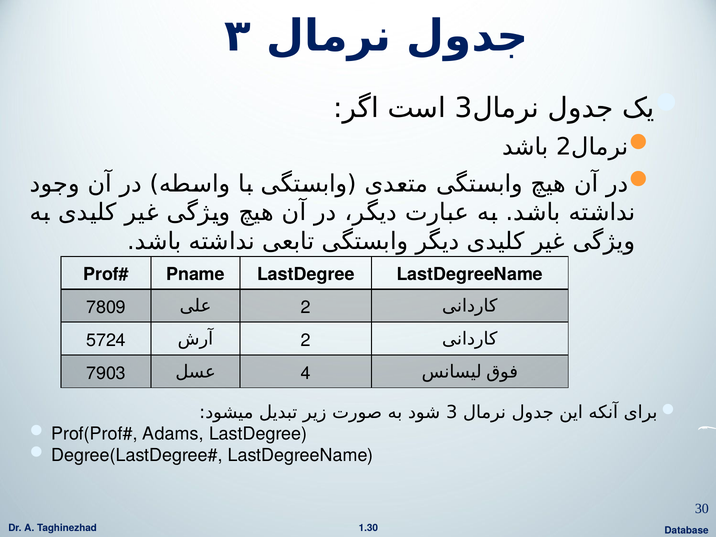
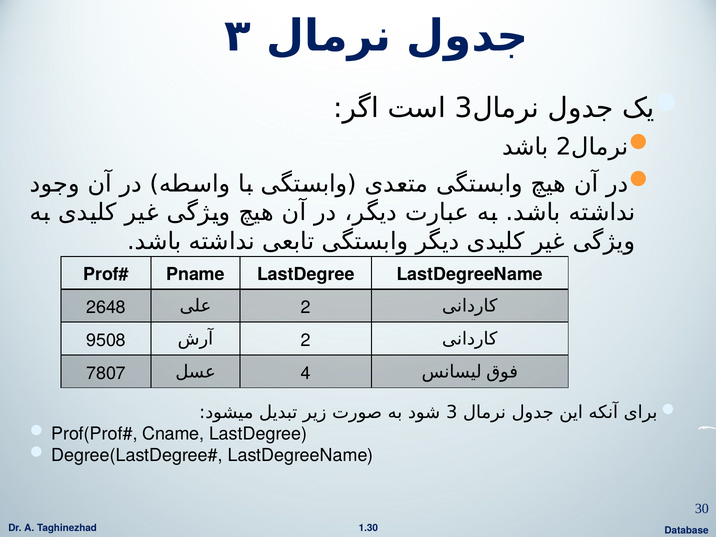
7809: 7809 -> 2648
5724: 5724 -> 9508
7903: 7903 -> 7807
Adams: Adams -> Cname
